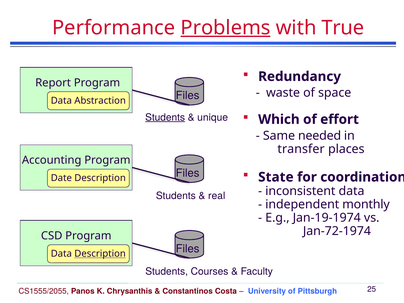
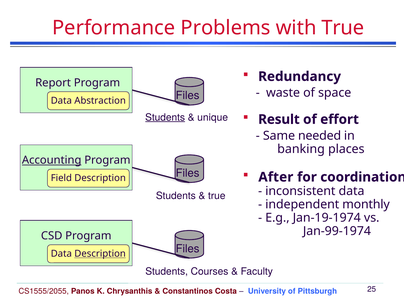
Problems underline: present -> none
Which: Which -> Result
transfer: transfer -> banking
Accounting underline: none -> present
State: State -> After
Date: Date -> Field
real at (217, 196): real -> true
Jan-72-1974: Jan-72-1974 -> Jan-99-1974
